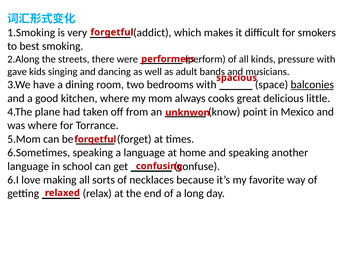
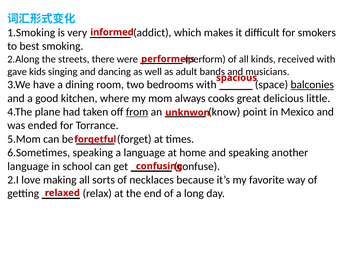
forgetful at (112, 32): forgetful -> informed
pressure: pressure -> received
from underline: none -> present
was where: where -> ended
6.I: 6.I -> 2.I
